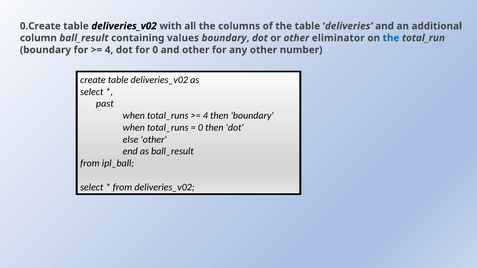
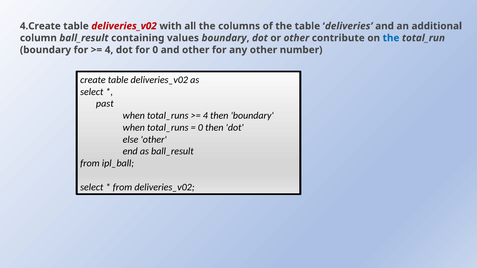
0.Create: 0.Create -> 4.Create
deliveries_v02 at (124, 26) colour: black -> red
eliminator: eliminator -> contribute
